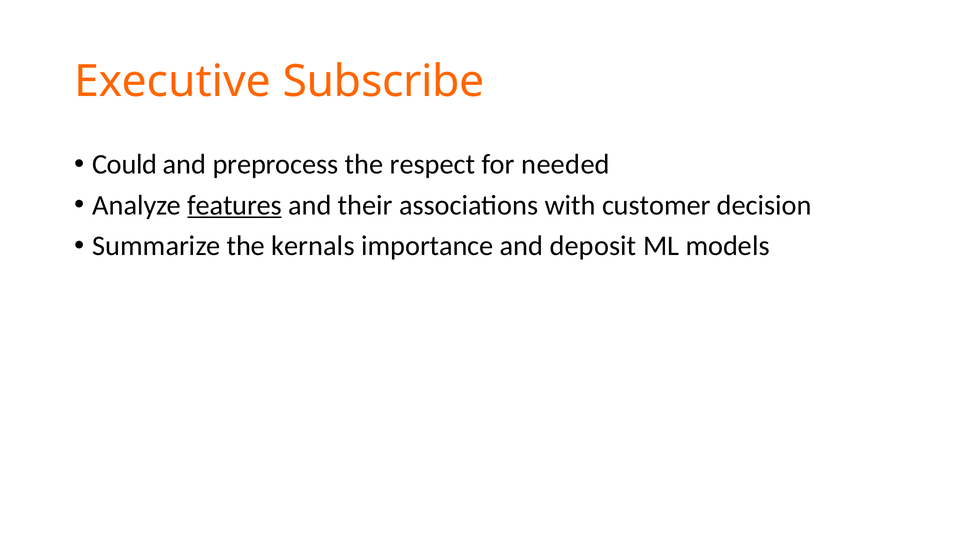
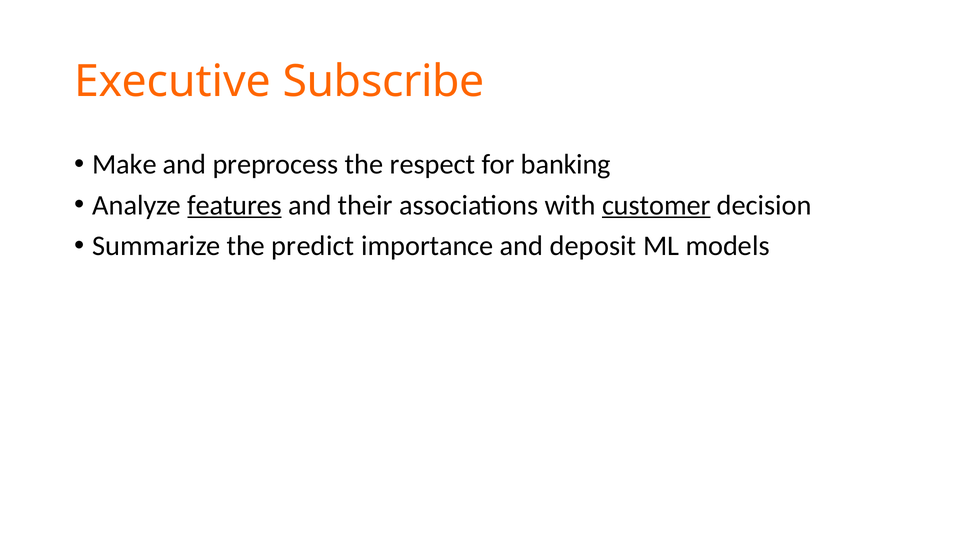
Could: Could -> Make
needed: needed -> banking
customer underline: none -> present
kernals: kernals -> predict
